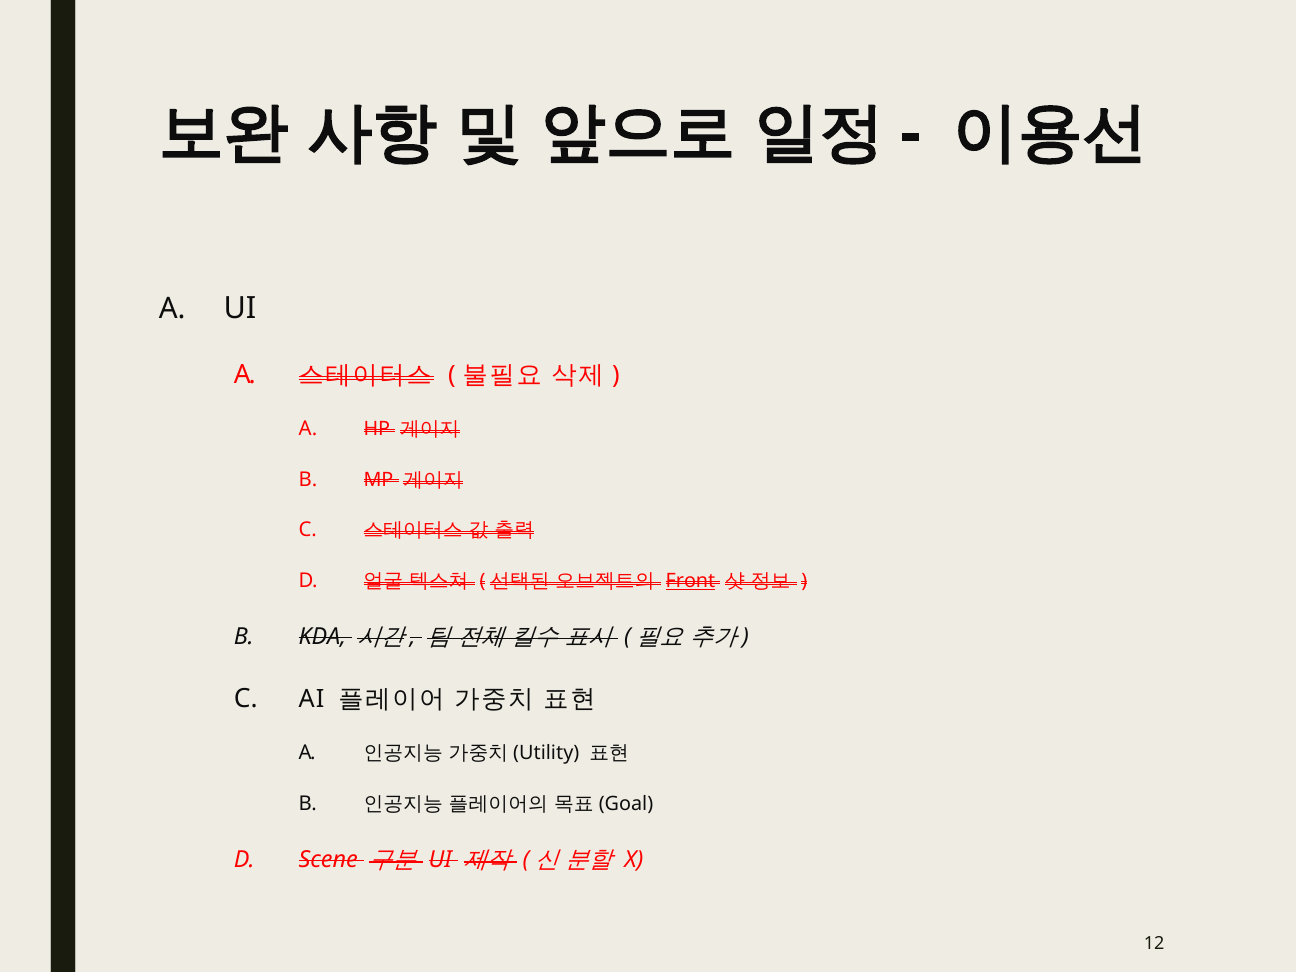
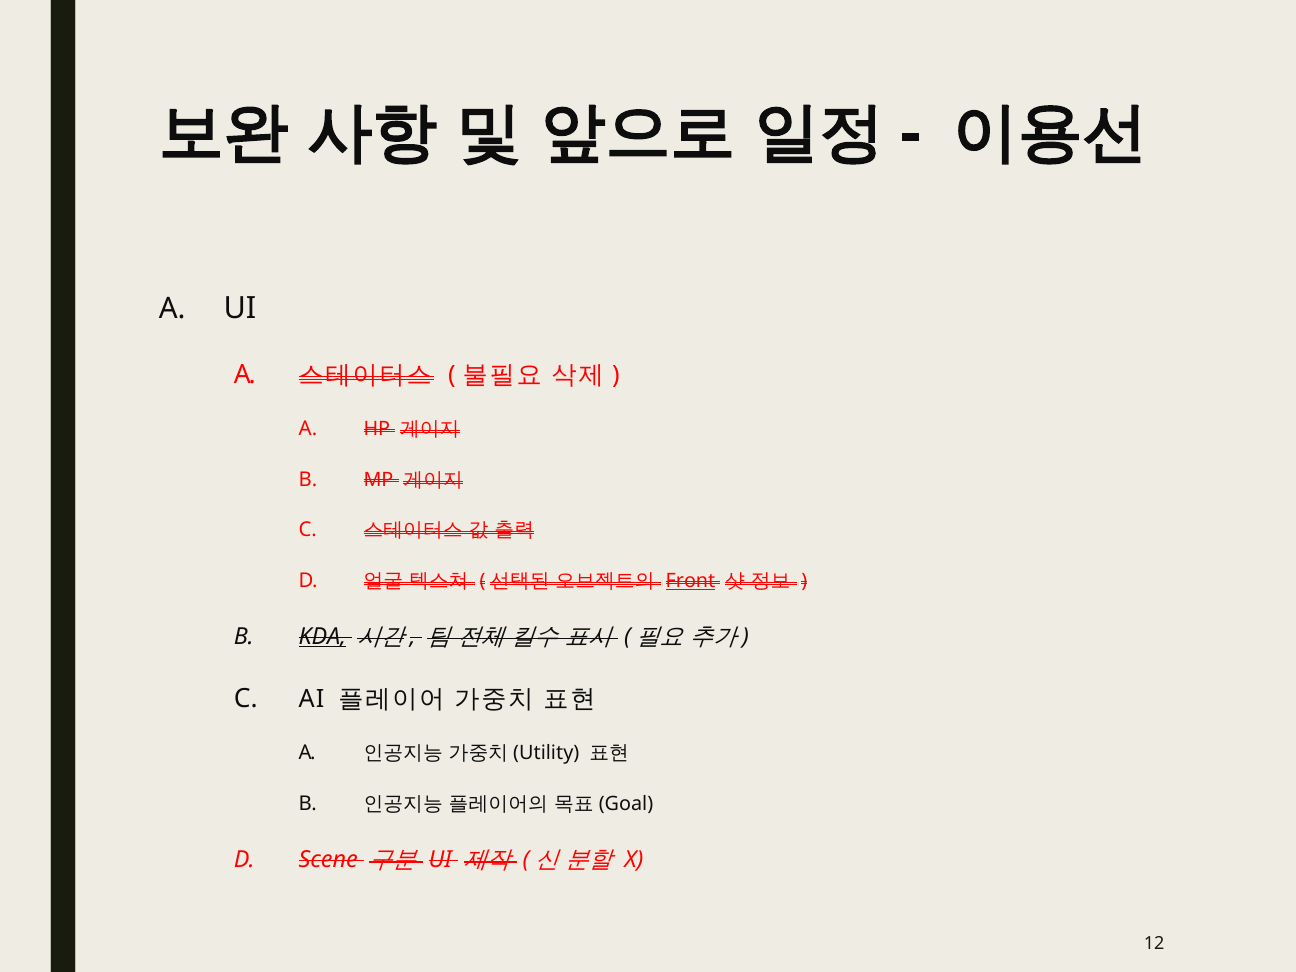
KDA underline: none -> present
